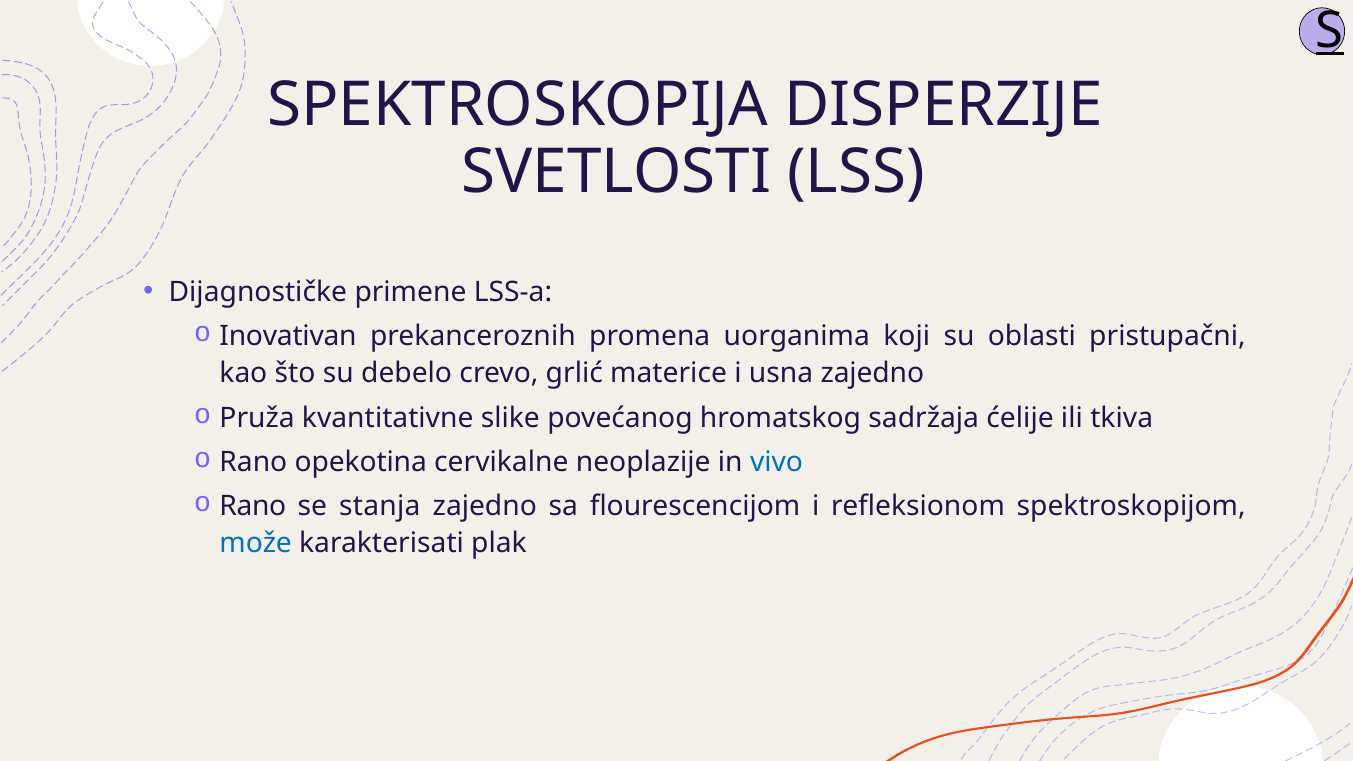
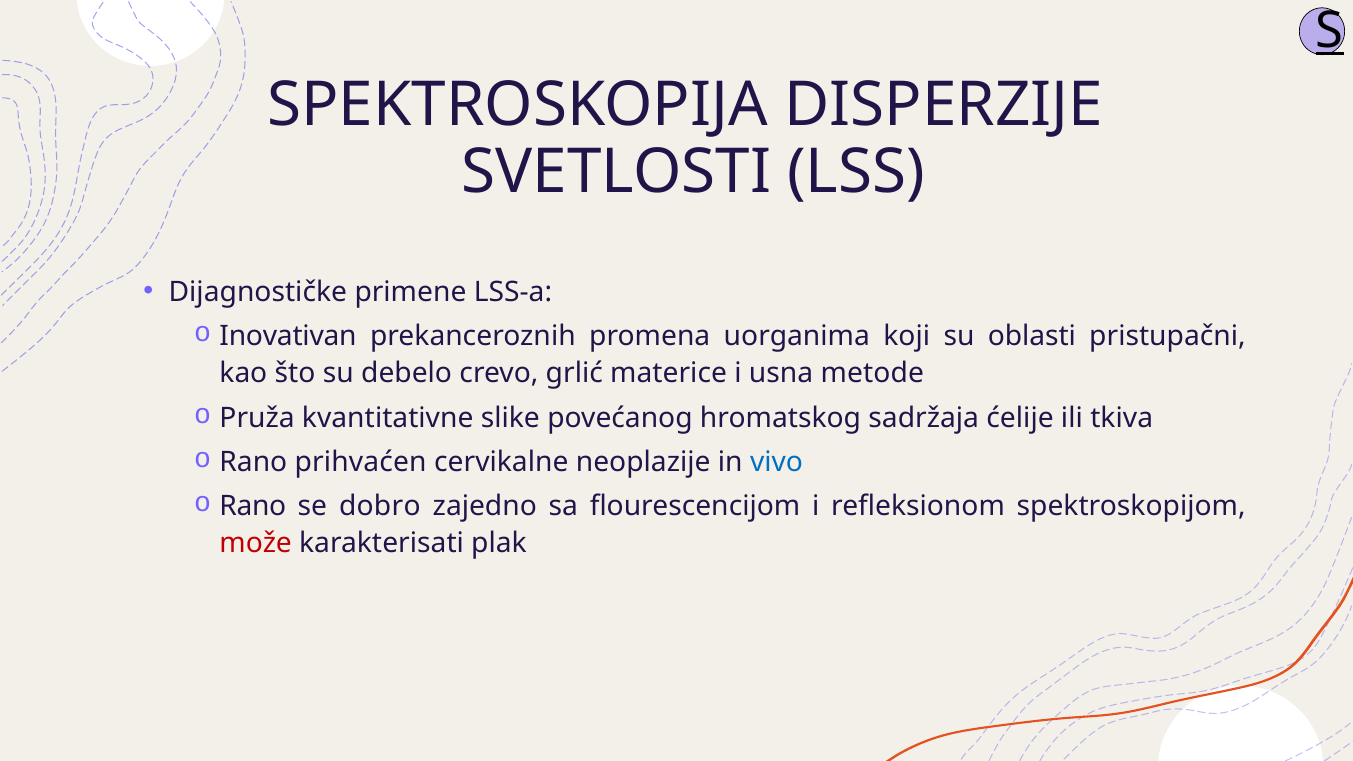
usna zajedno: zajedno -> metode
opekotina: opekotina -> prihvaćen
stanja: stanja -> dobro
može colour: blue -> red
